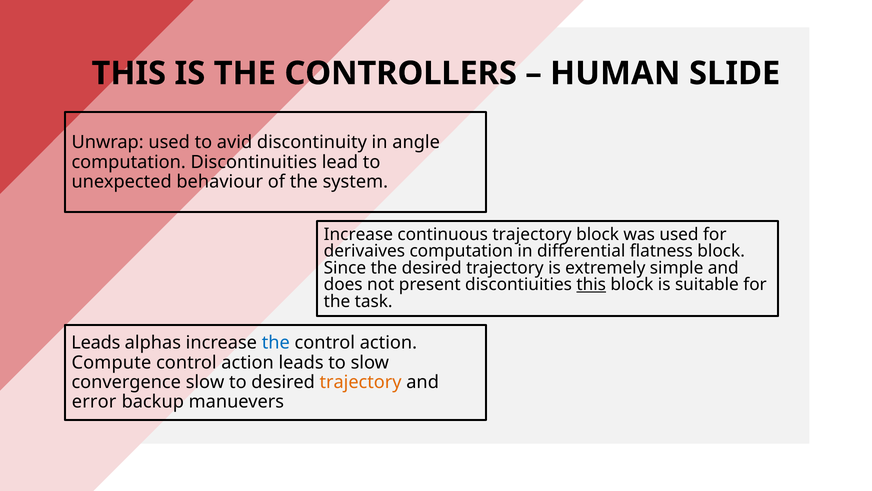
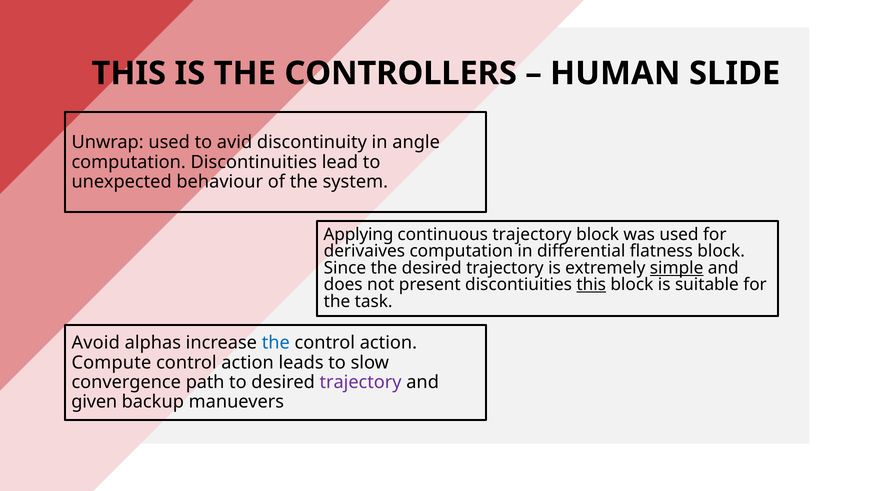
Increase at (358, 234): Increase -> Applying
simple underline: none -> present
Leads at (96, 343): Leads -> Avoid
convergence slow: slow -> path
trajectory at (361, 382) colour: orange -> purple
error: error -> given
